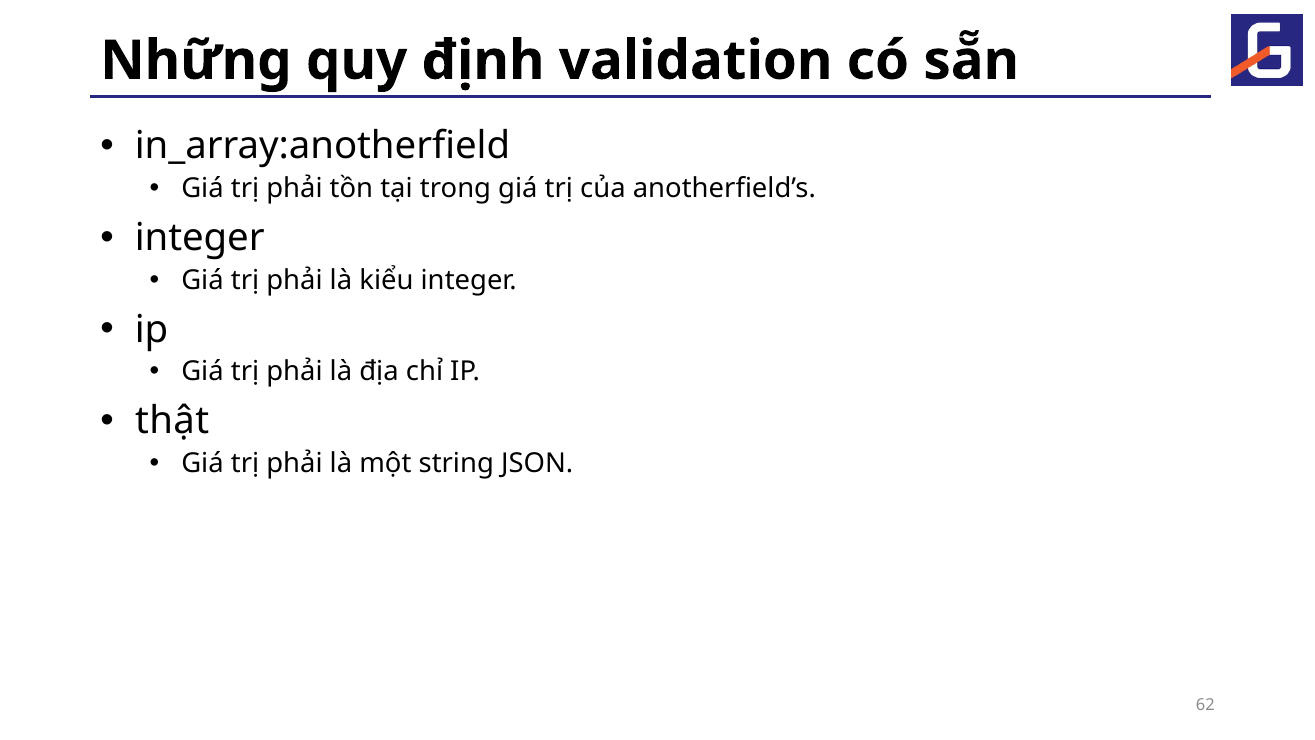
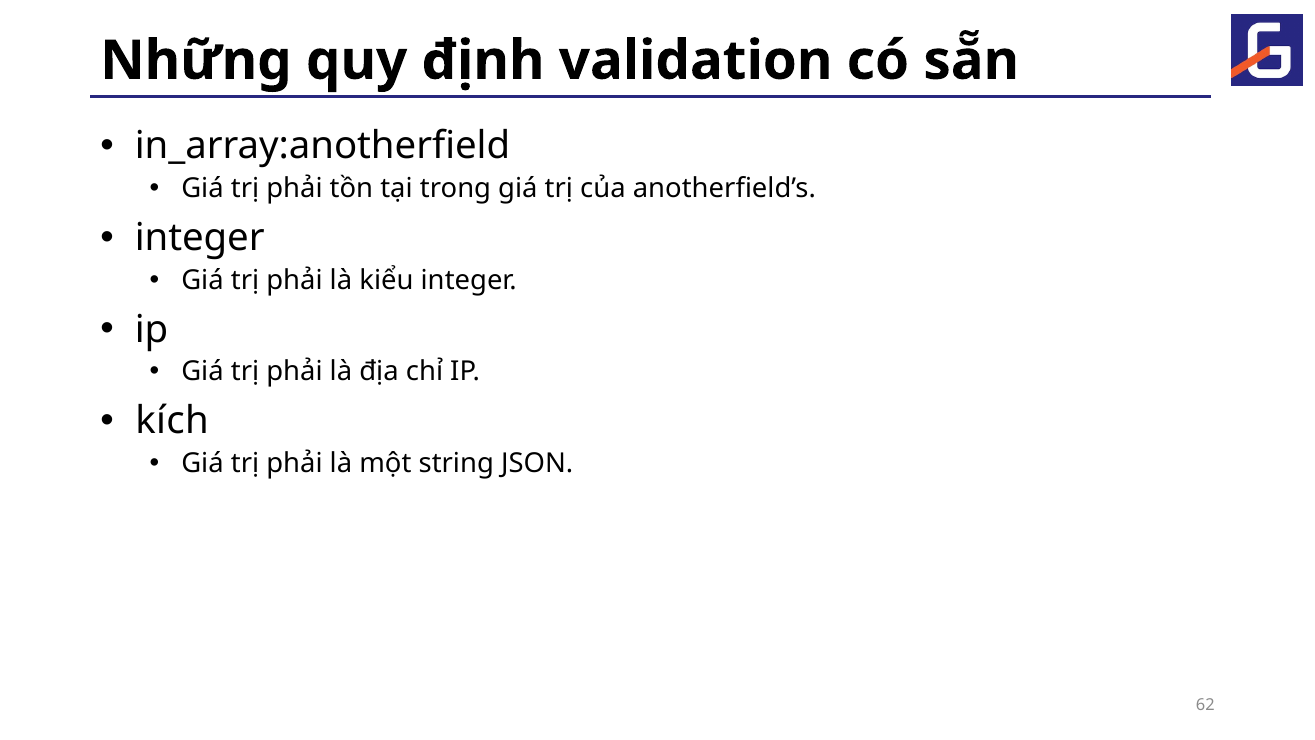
thật: thật -> kích
